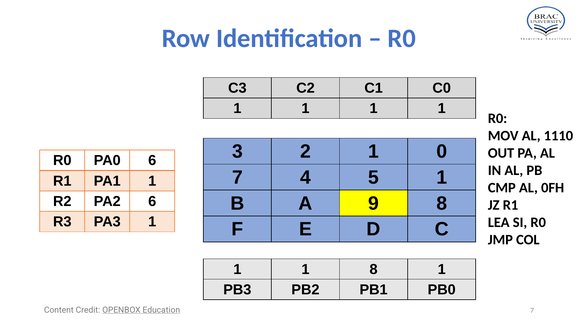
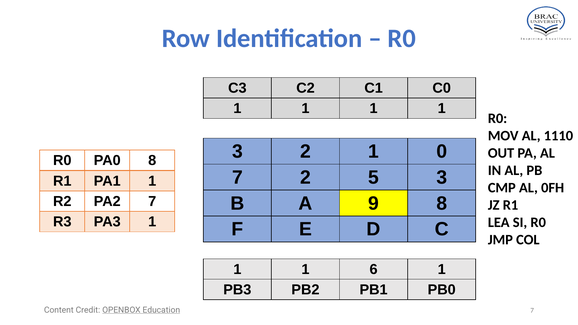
PA0 6: 6 -> 8
7 4: 4 -> 2
5 1: 1 -> 3
PA2 6: 6 -> 7
1 8: 8 -> 6
